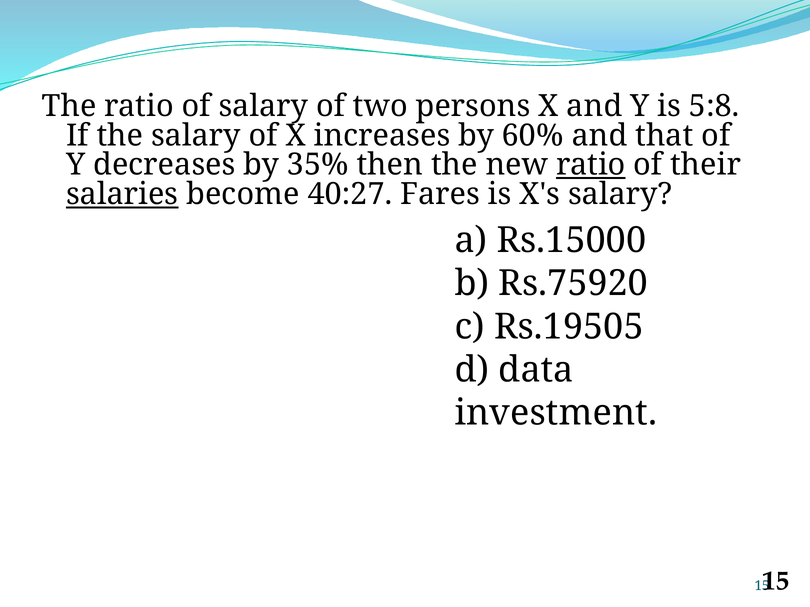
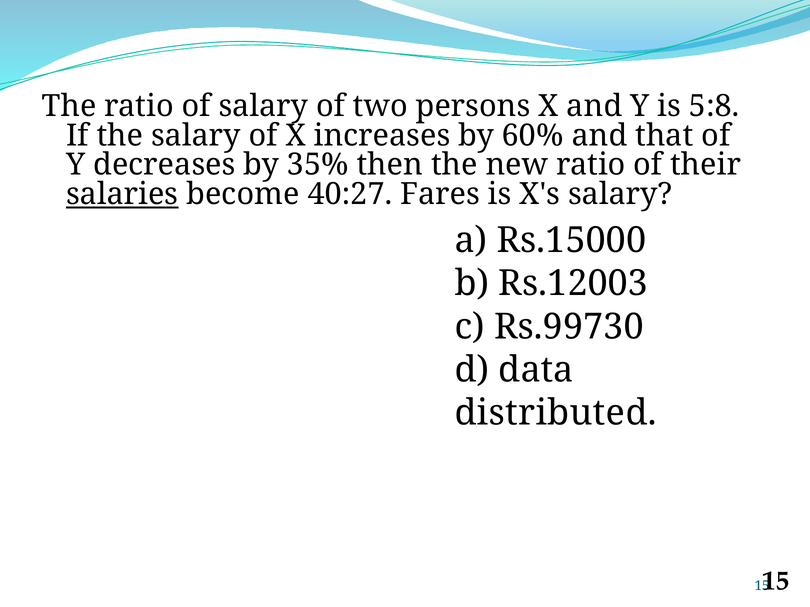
ratio at (591, 165) underline: present -> none
Rs.75920: Rs.75920 -> Rs.12003
Rs.19505: Rs.19505 -> Rs.99730
investment: investment -> distributed
